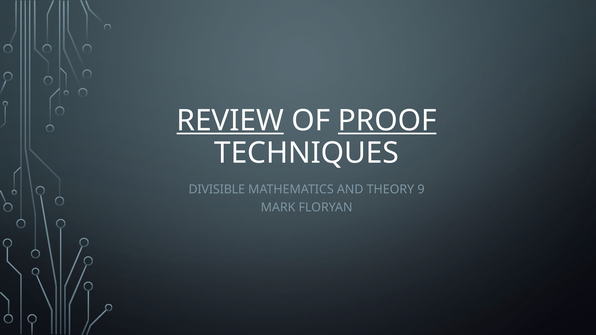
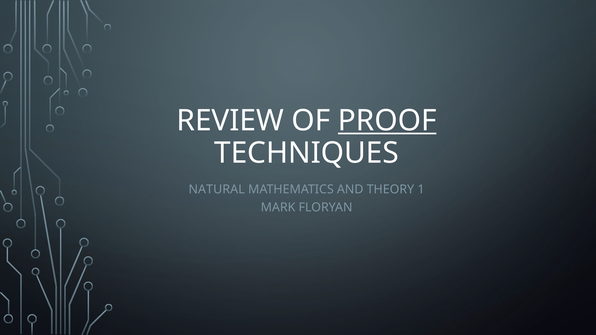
REVIEW underline: present -> none
DIVISIBLE: DIVISIBLE -> NATURAL
9: 9 -> 1
